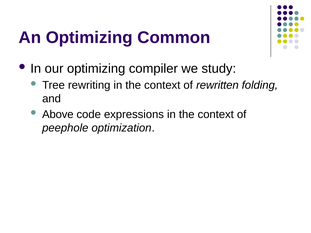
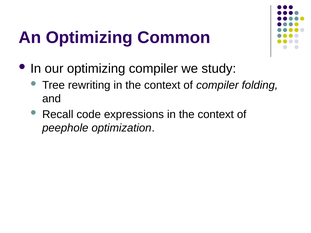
of rewritten: rewritten -> compiler
Above: Above -> Recall
